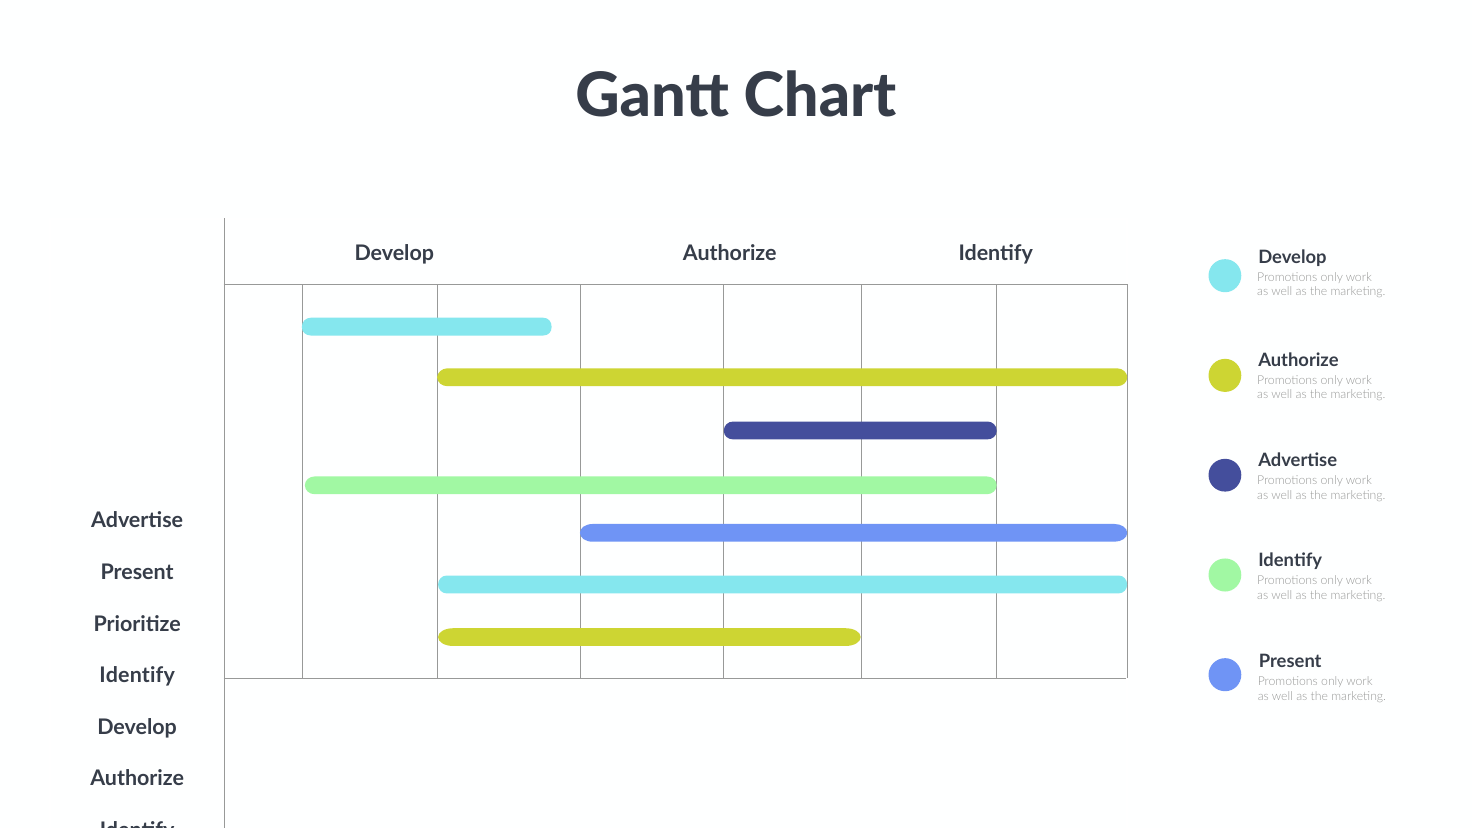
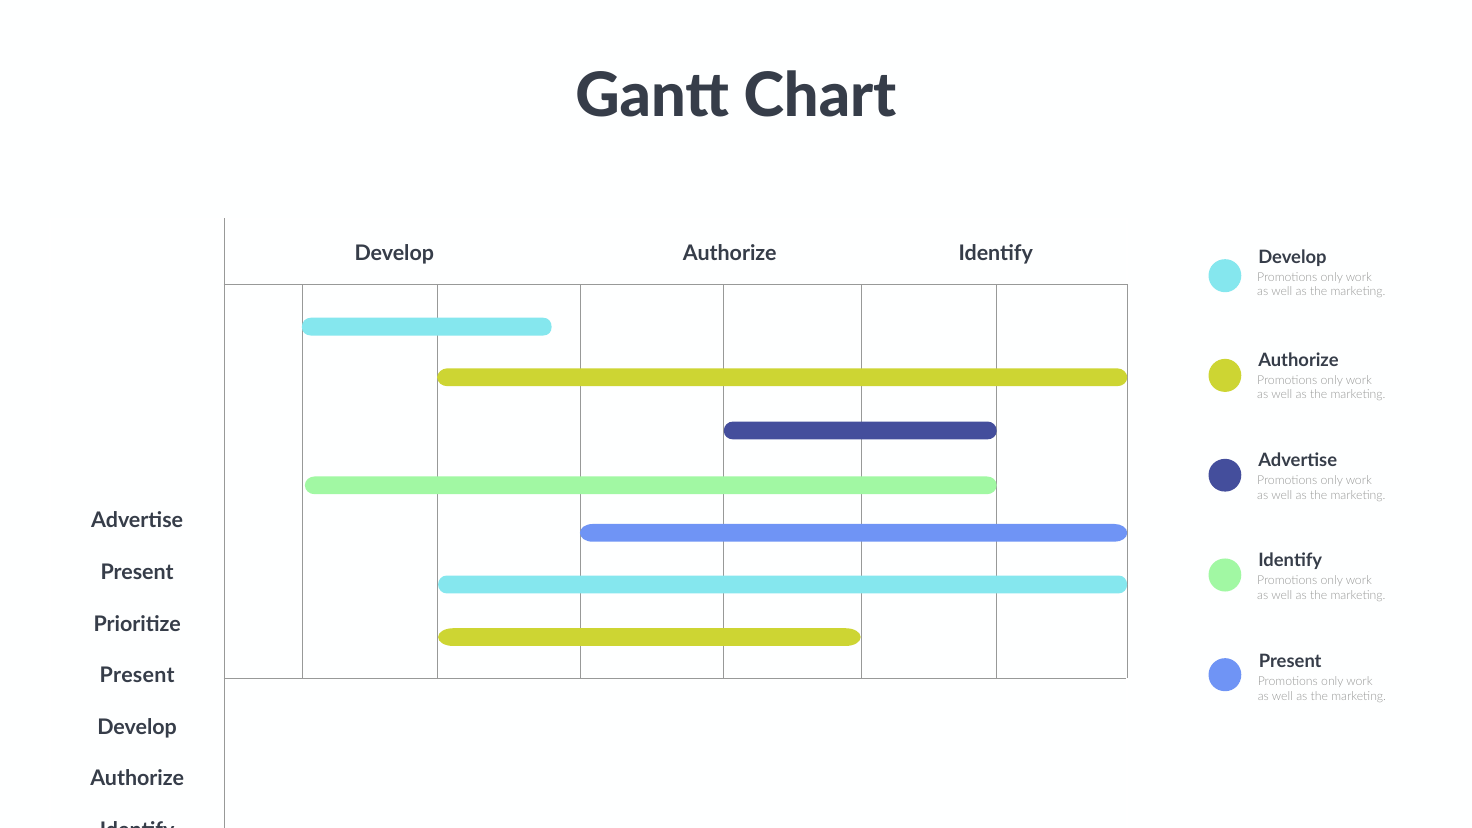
Identify at (137, 676): Identify -> Present
